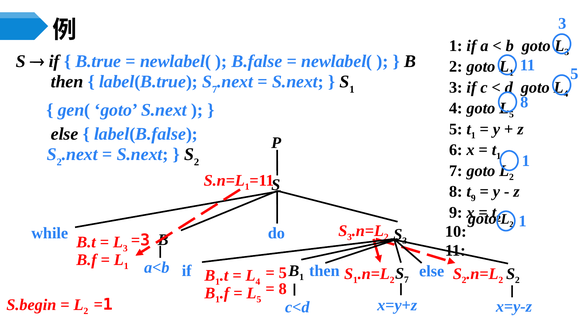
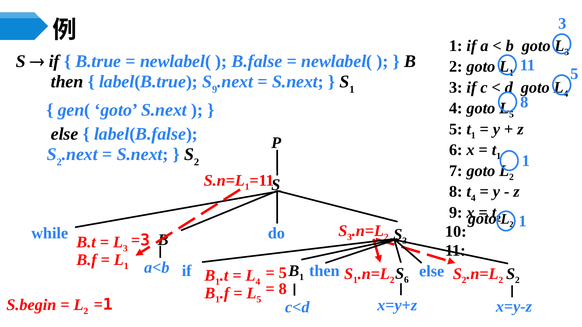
label(B.true S 7: 7 -> 9
9 at (473, 198): 9 -> 4
7 at (406, 280): 7 -> 6
